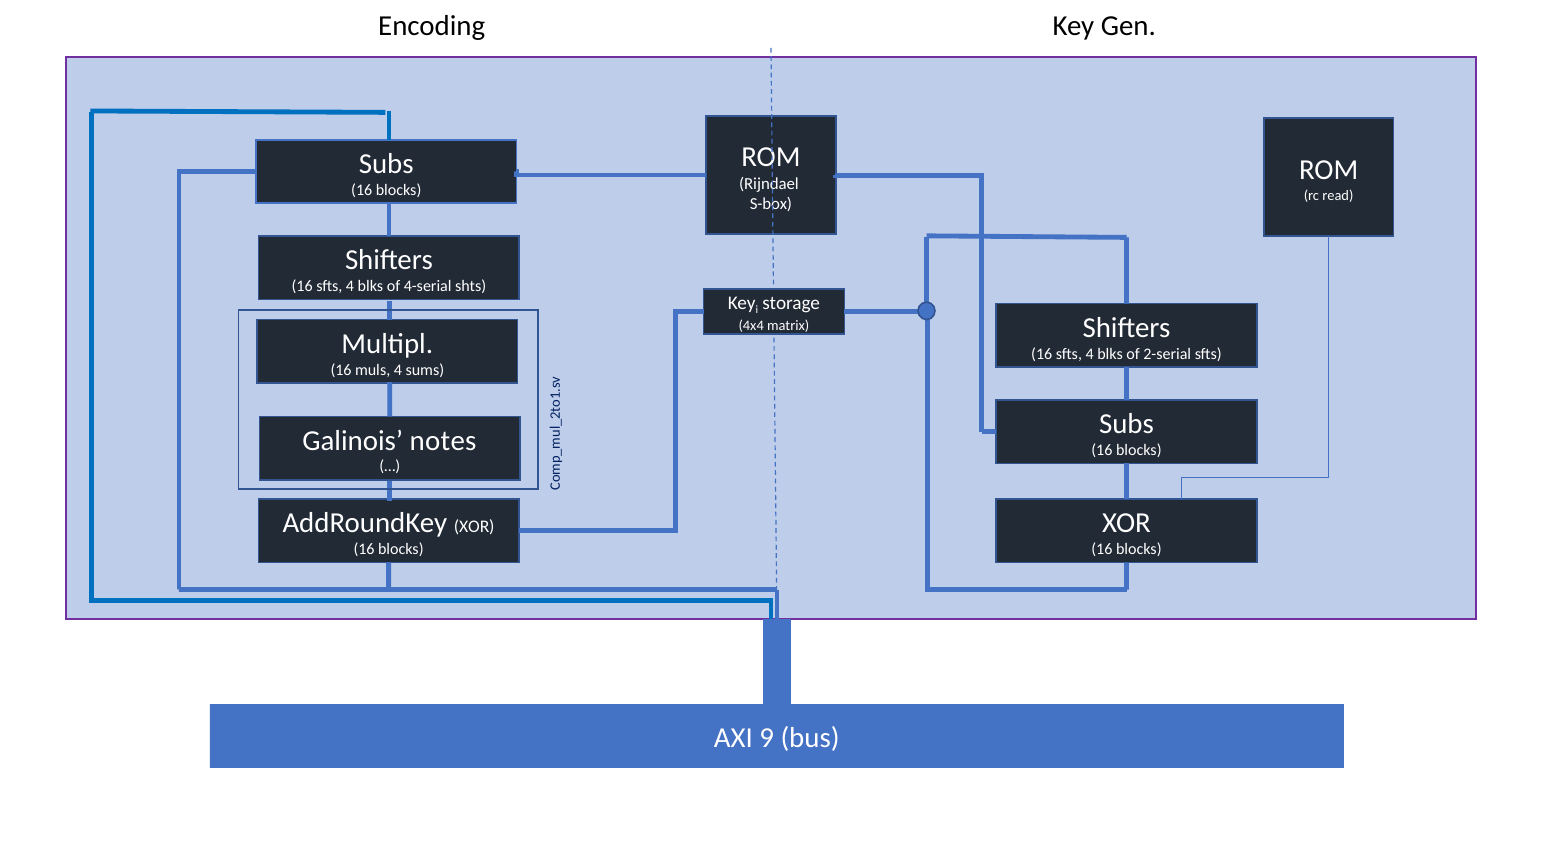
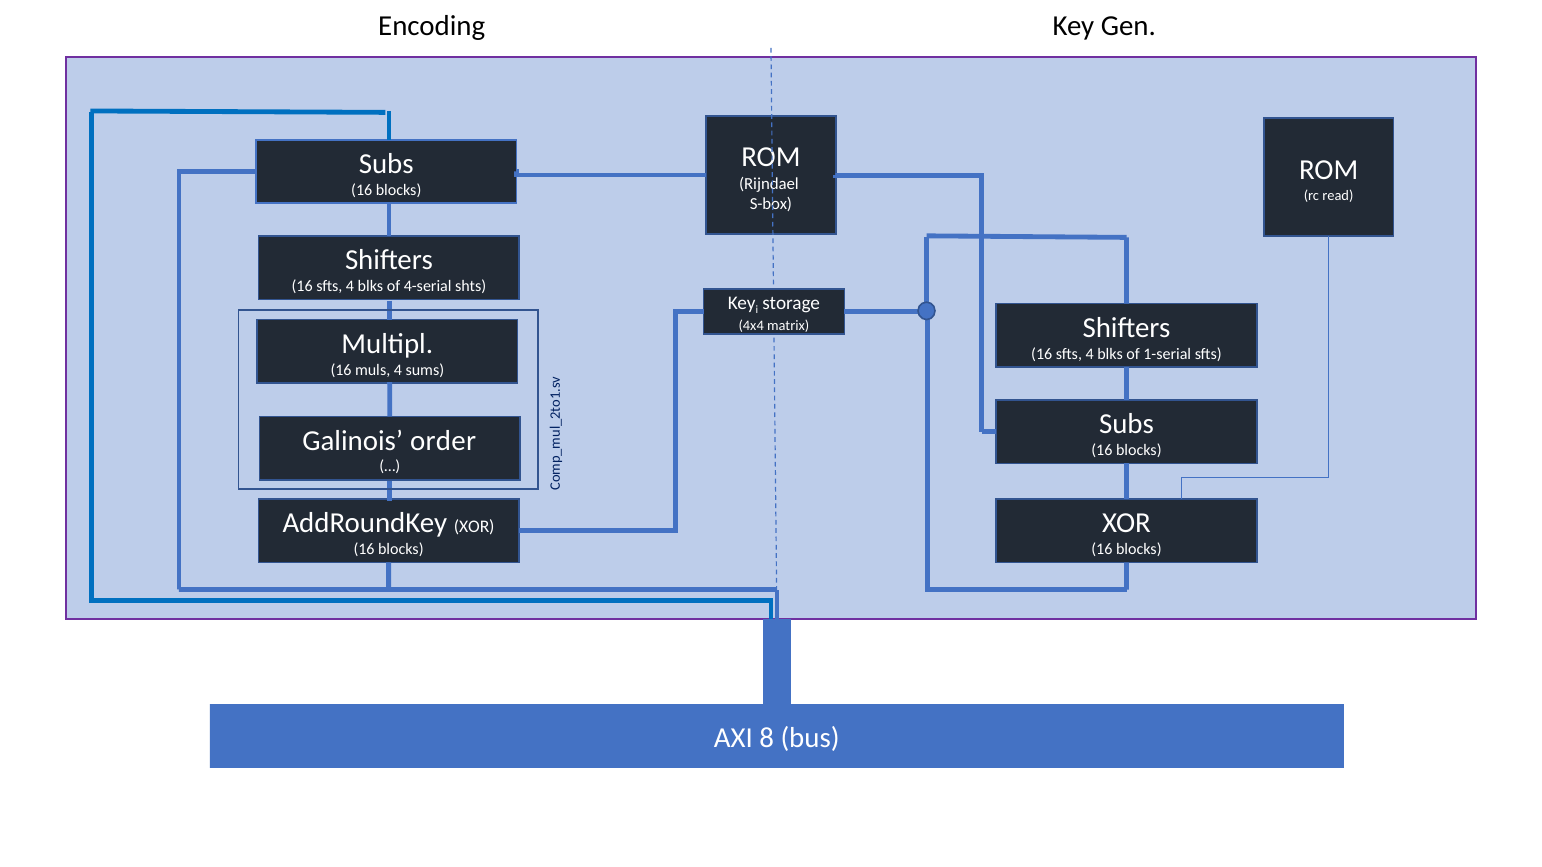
2-serial: 2-serial -> 1-serial
notes: notes -> order
9: 9 -> 8
